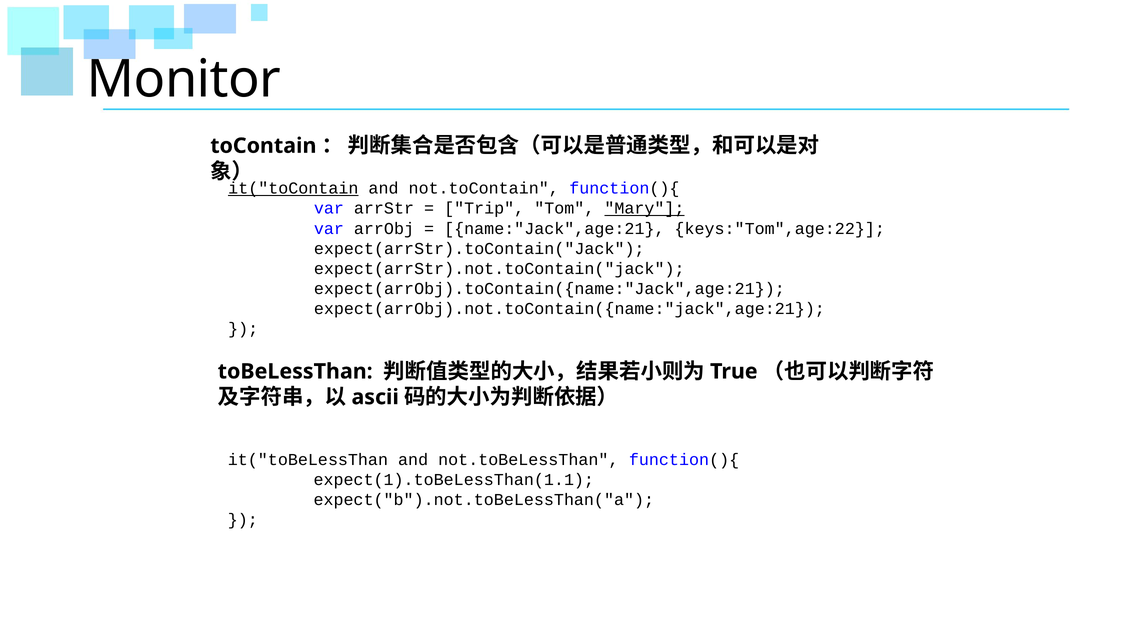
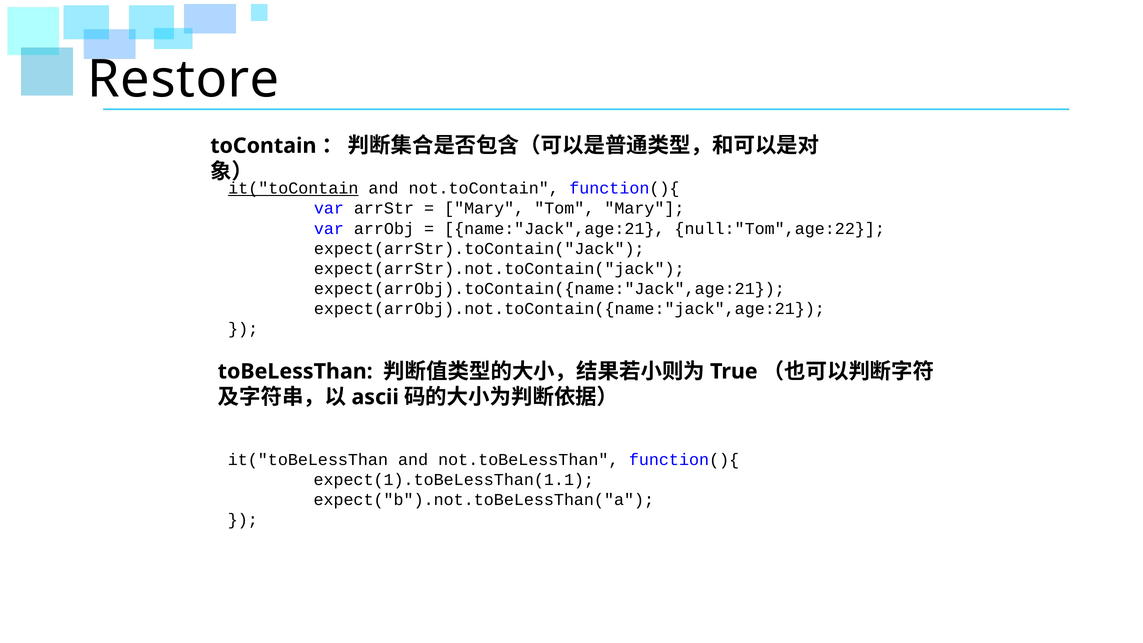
Monitor: Monitor -> Restore
Trip at (484, 208): Trip -> Mary
Mary at (644, 208) underline: present -> none
keys:"Tom",age:22: keys:"Tom",age:22 -> null:"Tom",age:22
